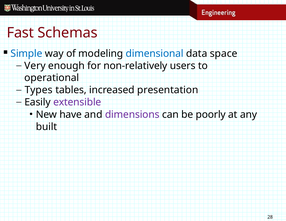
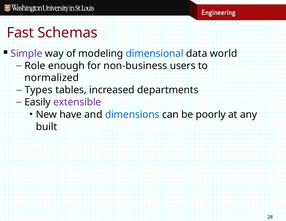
Simple colour: blue -> purple
space: space -> world
Very: Very -> Role
non-relatively: non-relatively -> non-business
operational: operational -> normalized
presentation: presentation -> departments
dimensions colour: purple -> blue
